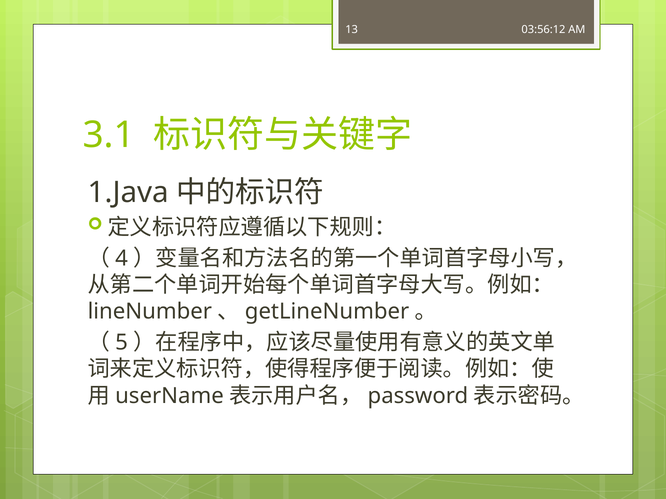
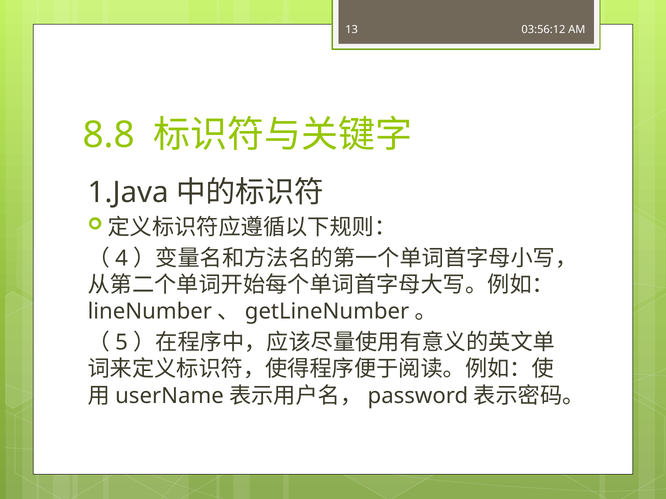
3.1: 3.1 -> 8.8
